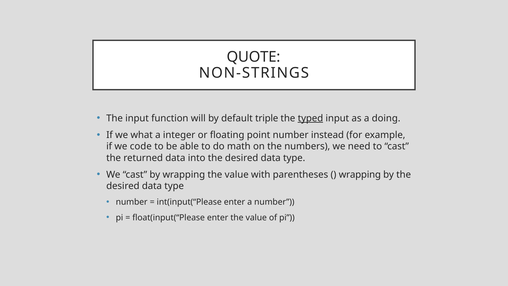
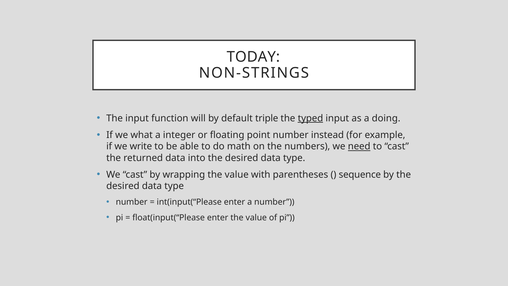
QUOTE: QUOTE -> TODAY
code: code -> write
need underline: none -> present
wrapping at (360, 175): wrapping -> sequence
